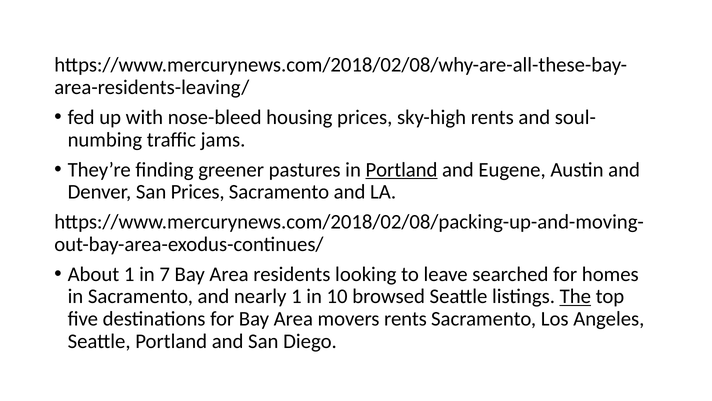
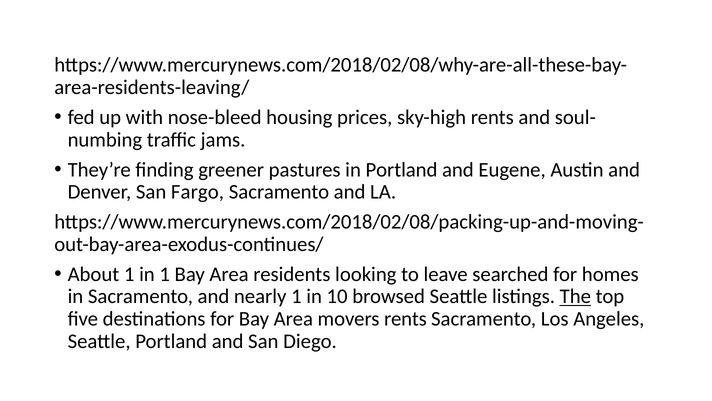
Portland at (402, 169) underline: present -> none
San Prices: Prices -> Fargo
in 7: 7 -> 1
